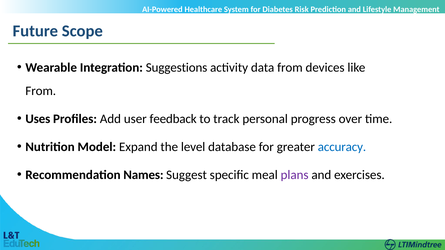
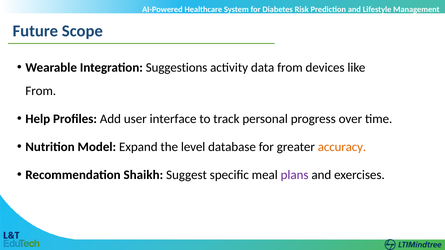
Uses: Uses -> Help
feedback: feedback -> interface
accuracy colour: blue -> orange
Names: Names -> Shaikh
